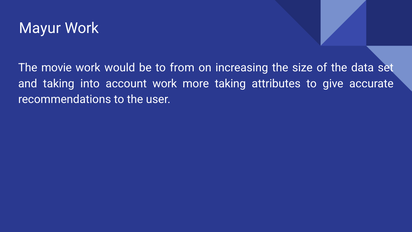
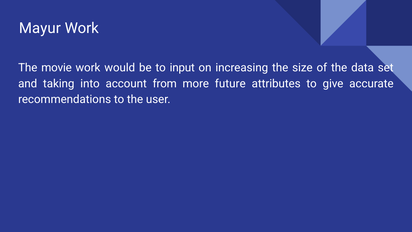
from: from -> input
account work: work -> from
more taking: taking -> future
